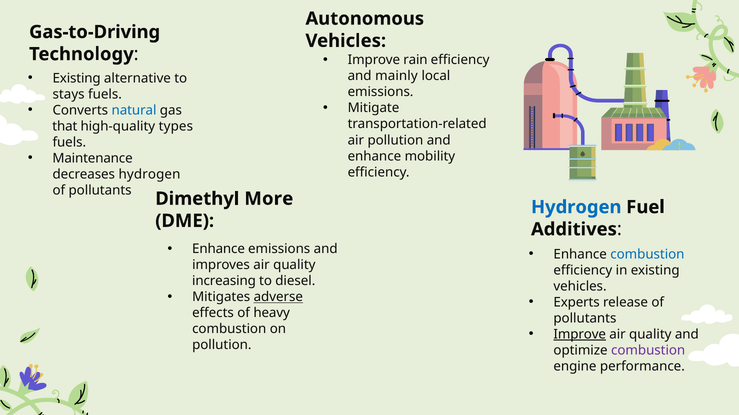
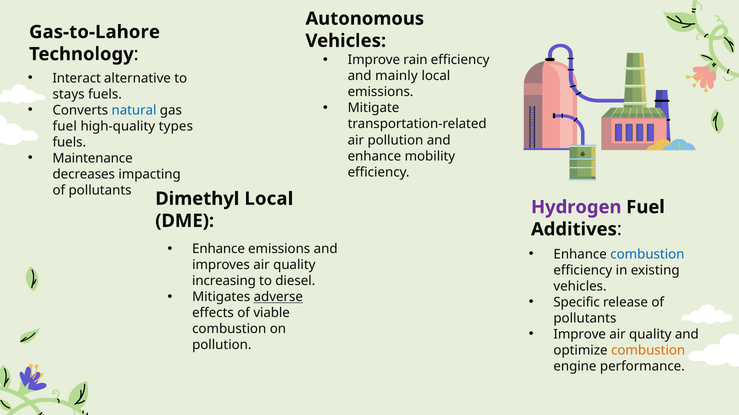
Gas-to-Driving: Gas-to-Driving -> Gas-to-Lahore
Existing at (77, 78): Existing -> Interact
that at (65, 126): that -> fuel
decreases hydrogen: hydrogen -> impacting
Dimethyl More: More -> Local
Hydrogen at (576, 207) colour: blue -> purple
Experts: Experts -> Specific
heavy: heavy -> viable
Improve at (580, 335) underline: present -> none
combustion at (648, 351) colour: purple -> orange
